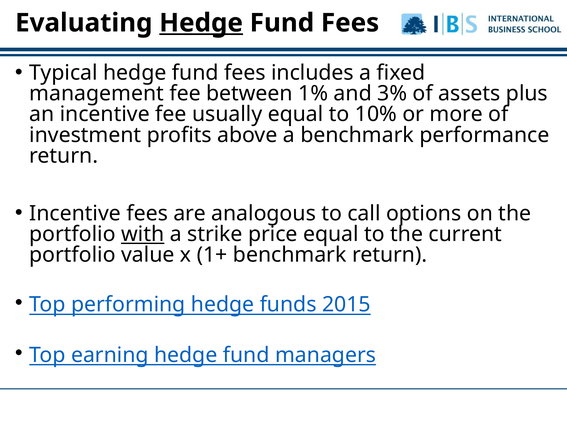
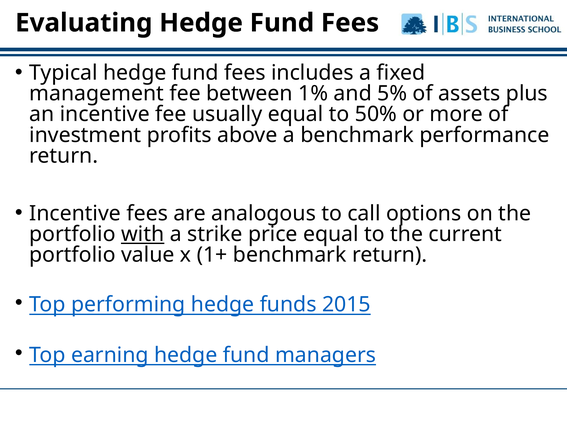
Hedge at (201, 23) underline: present -> none
3%: 3% -> 5%
10%: 10% -> 50%
